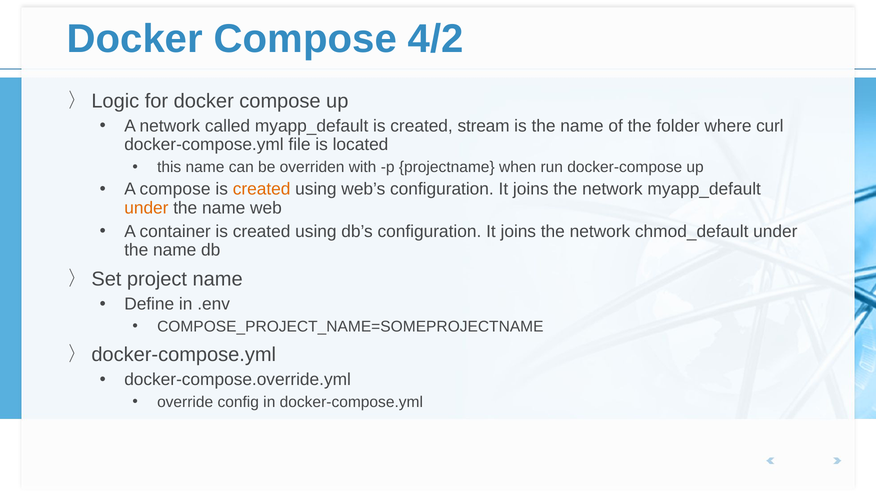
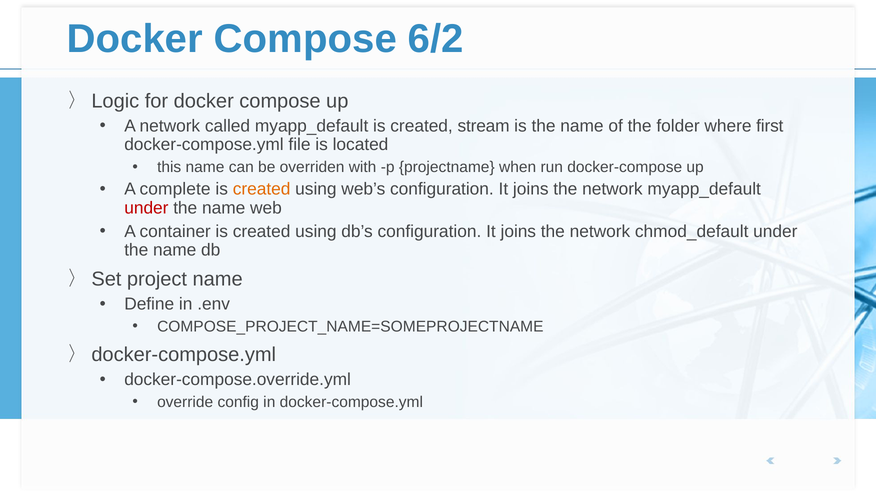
4/2: 4/2 -> 6/2
curl: curl -> first
A compose: compose -> complete
under at (146, 208) colour: orange -> red
